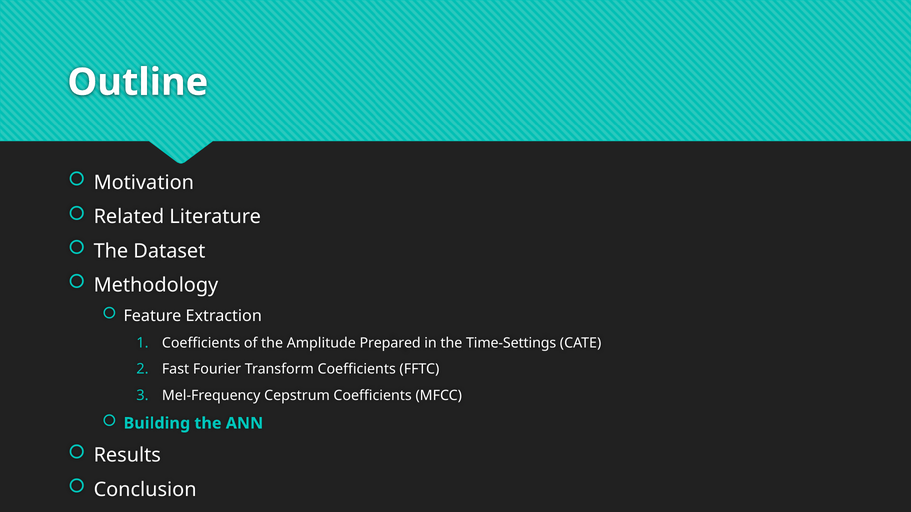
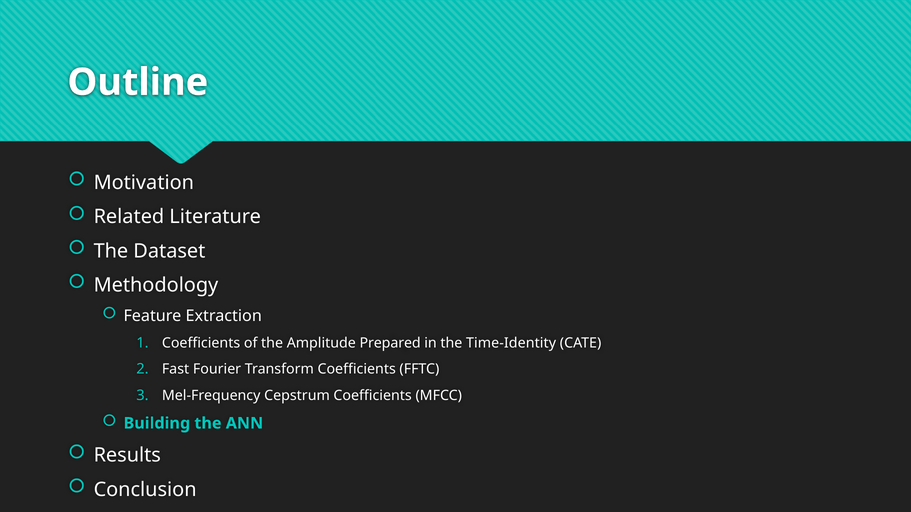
Time-Settings: Time-Settings -> Time-Identity
